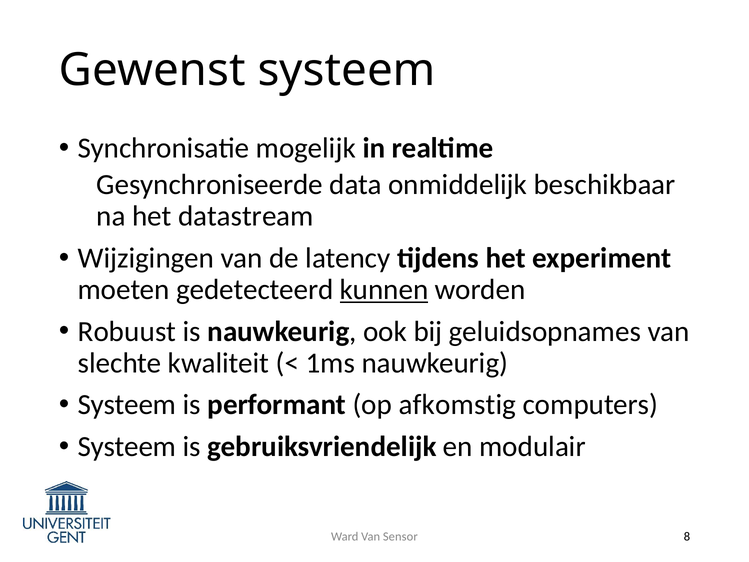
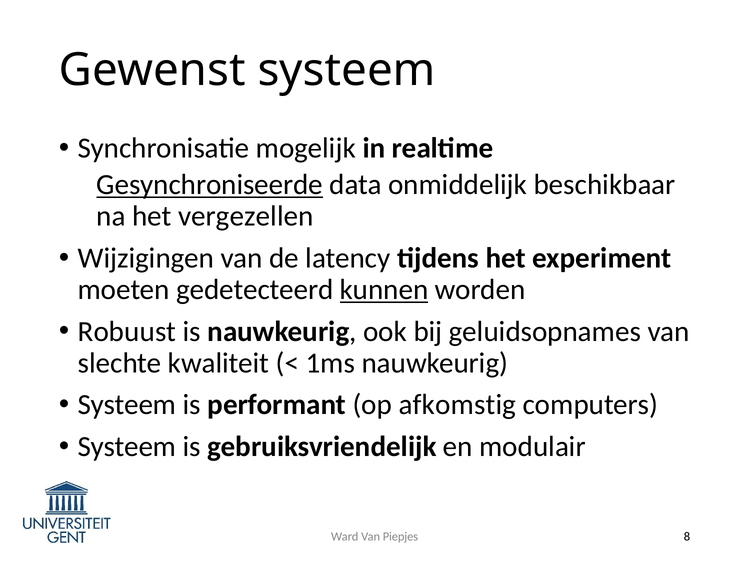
Gesynchroniseerde underline: none -> present
datastream: datastream -> vergezellen
Sensor: Sensor -> Piepjes
